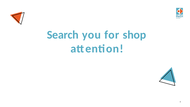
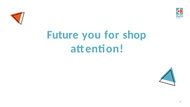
Search: Search -> Future
